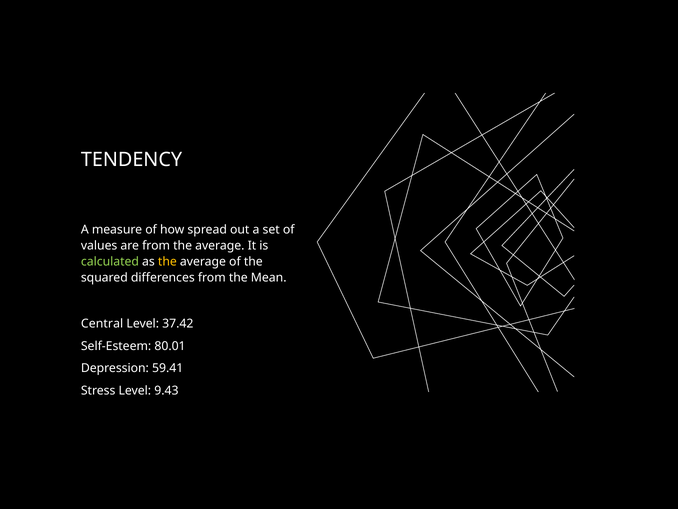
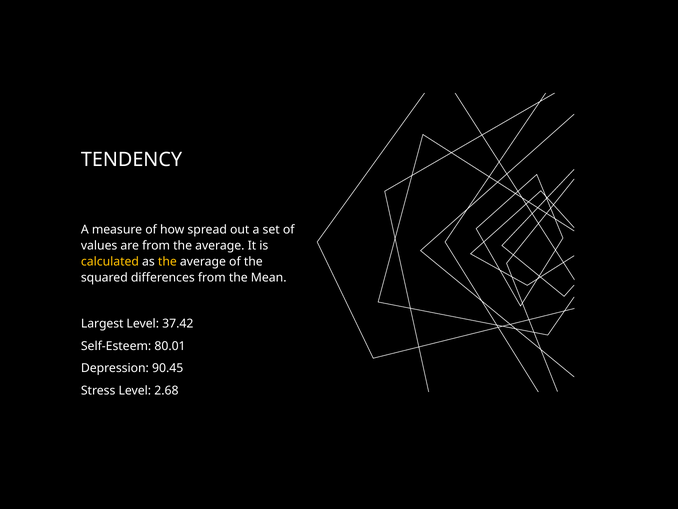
calculated colour: light green -> yellow
Central: Central -> Largest
59.41: 59.41 -> 90.45
9.43: 9.43 -> 2.68
